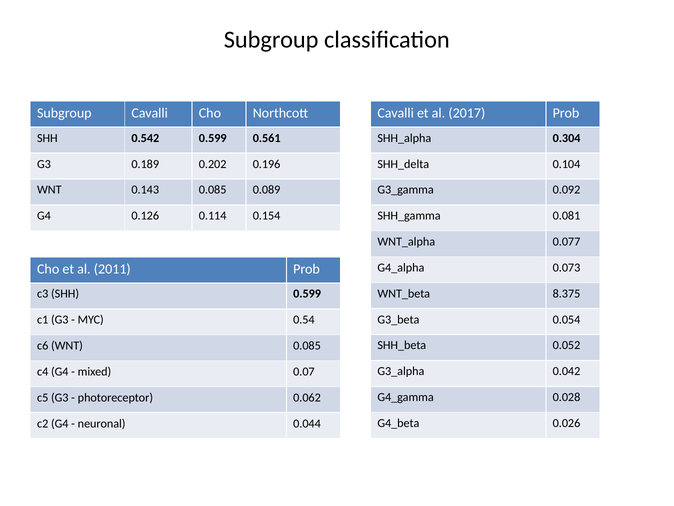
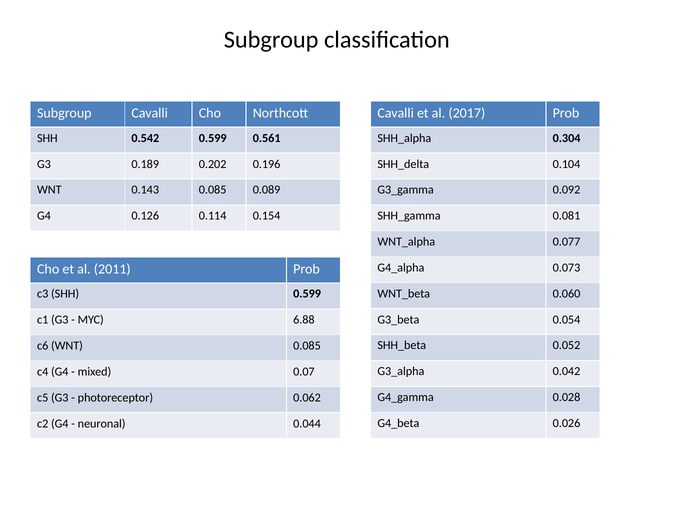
8.375: 8.375 -> 0.060
0.54: 0.54 -> 6.88
